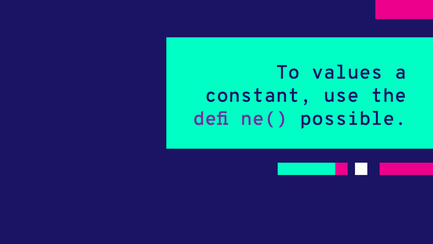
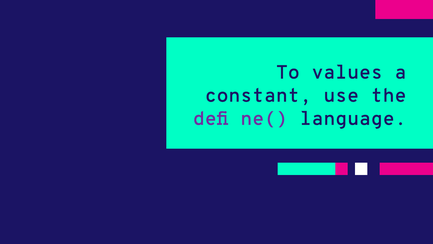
possible: possible -> language
